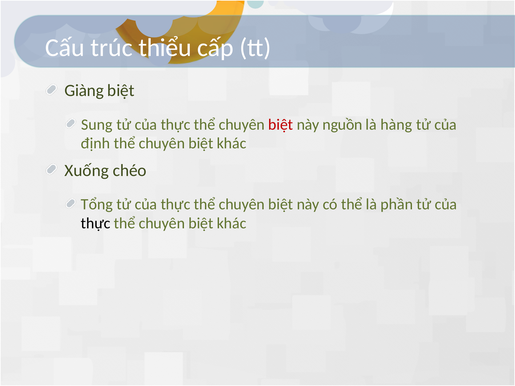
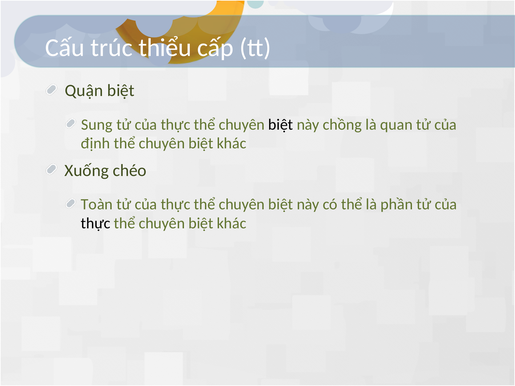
Giàng: Giàng -> Quận
biệt at (281, 125) colour: red -> black
nguồn: nguồn -> chồng
hàng: hàng -> quan
Tổng: Tổng -> Toàn
